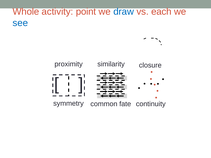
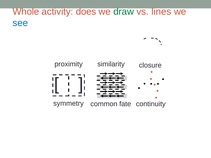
point: point -> does
draw colour: blue -> green
each: each -> lines
